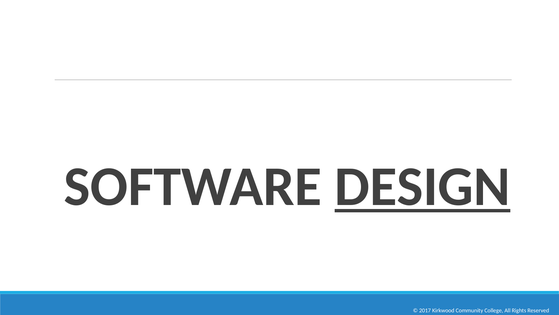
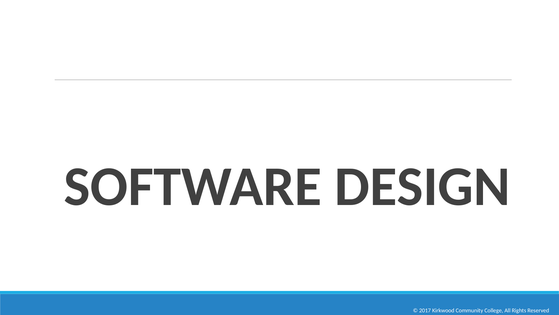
DESIGN underline: present -> none
